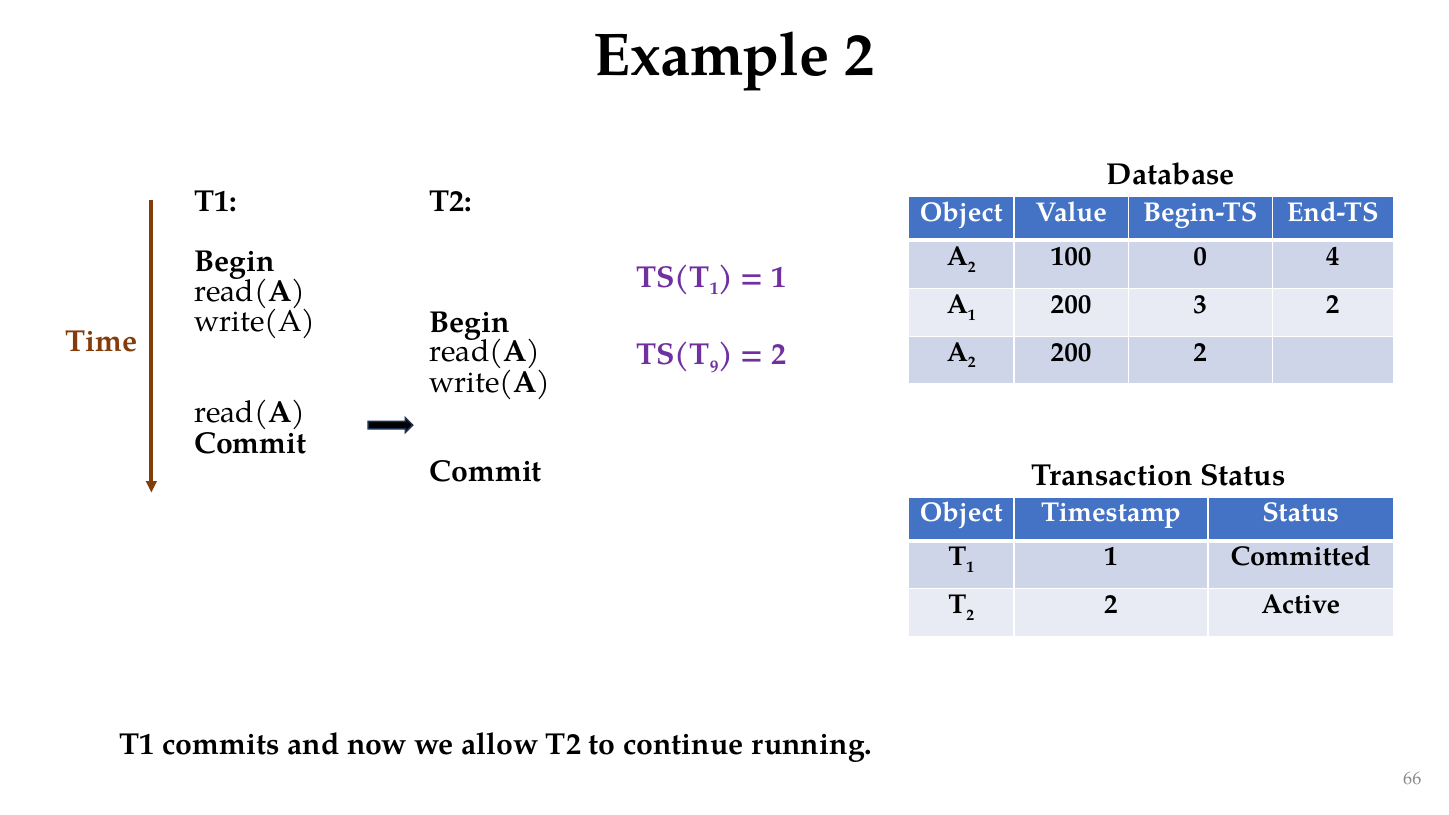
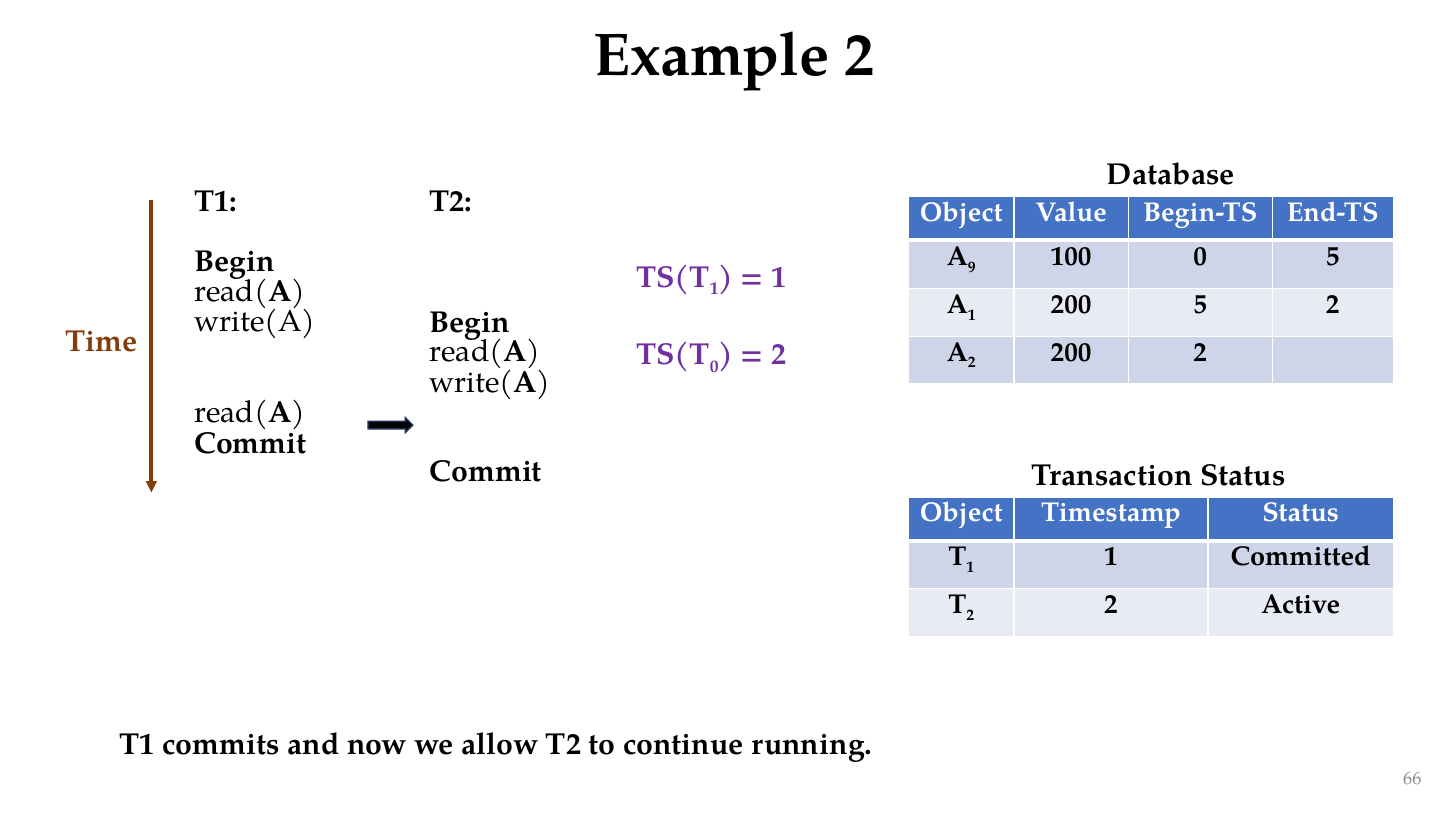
2 at (972, 267): 2 -> 9
0 4: 4 -> 5
200 3: 3 -> 5
9 at (714, 367): 9 -> 0
